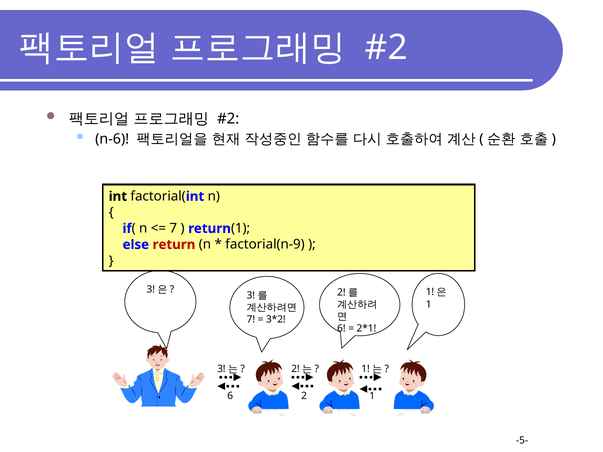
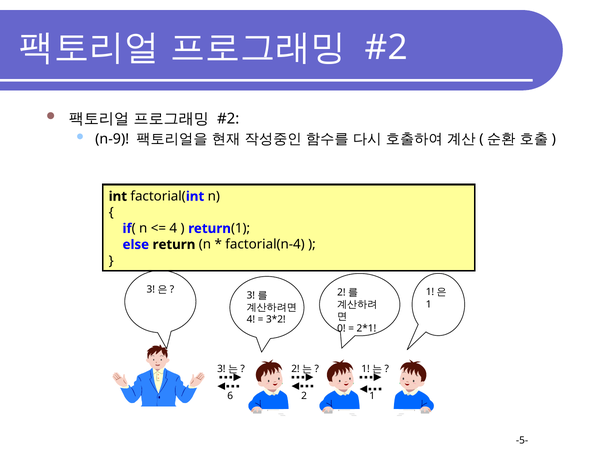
n-6: n-6 -> n-9
7 at (173, 229): 7 -> 4
return colour: red -> black
factorial(n-9: factorial(n-9 -> factorial(n-4
7 at (251, 319): 7 -> 4
6 at (341, 329): 6 -> 0
